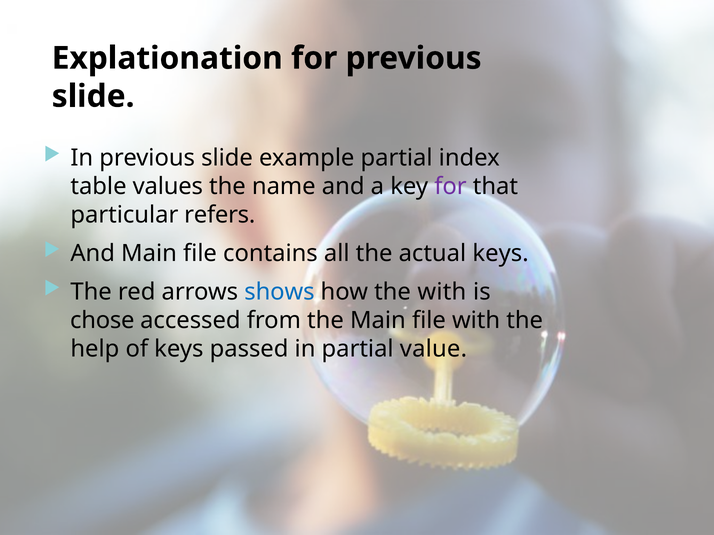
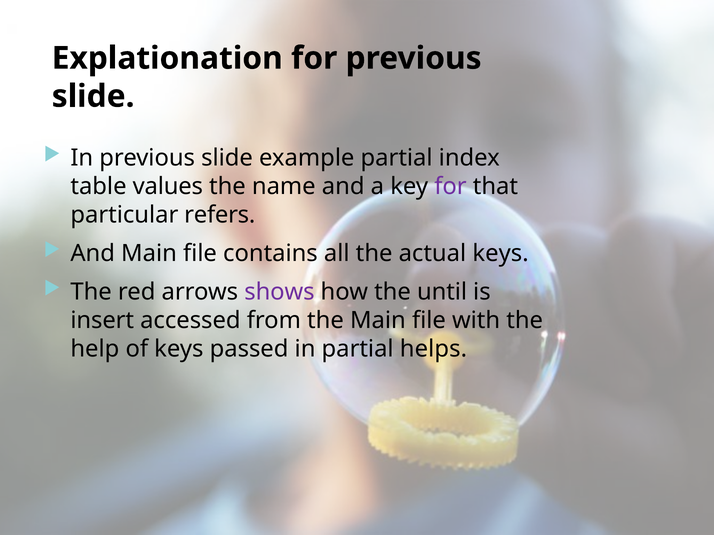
shows colour: blue -> purple
the with: with -> until
chose: chose -> insert
value: value -> helps
